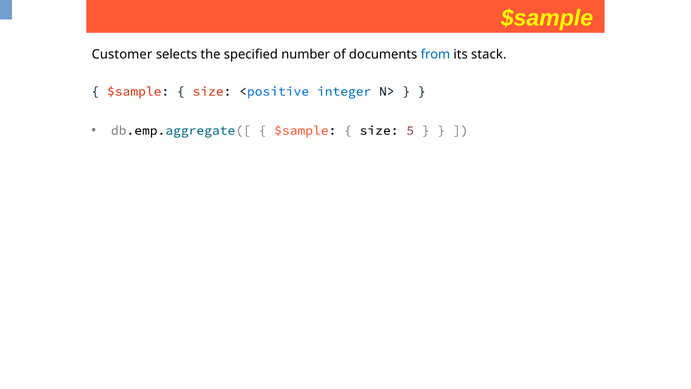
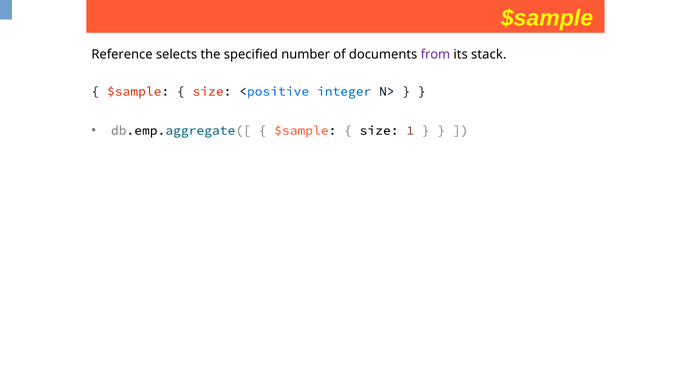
Customer: Customer -> Reference
from colour: blue -> purple
5: 5 -> 1
